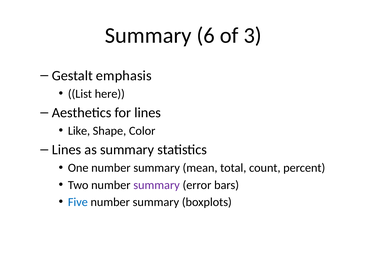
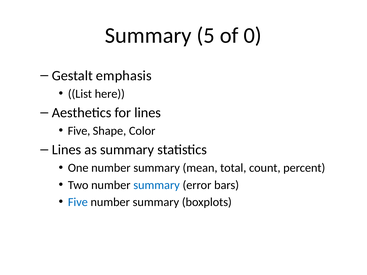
6: 6 -> 5
3: 3 -> 0
Like at (79, 131): Like -> Five
summary at (157, 185) colour: purple -> blue
